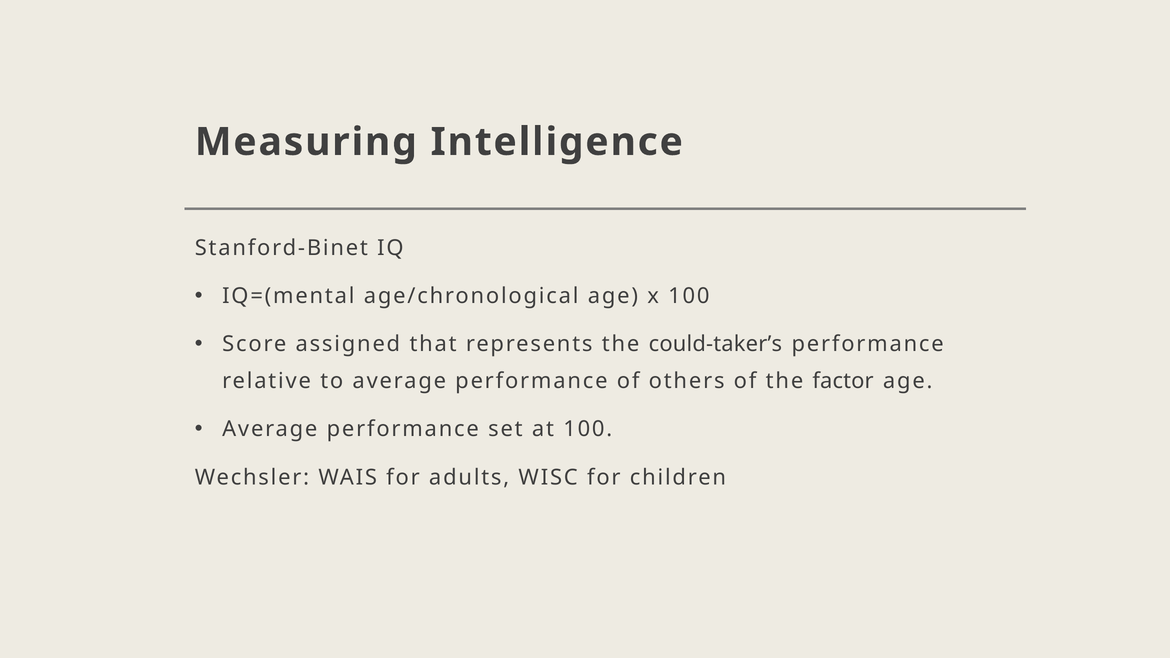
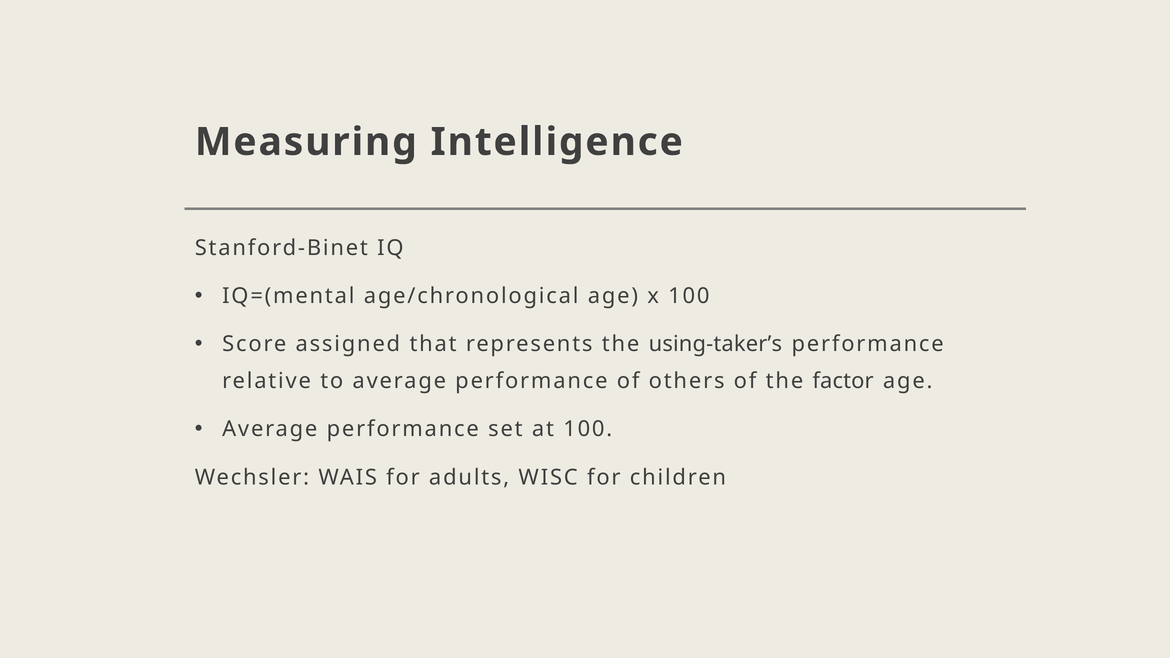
could-taker’s: could-taker’s -> using-taker’s
